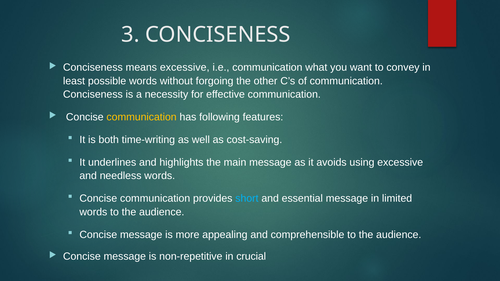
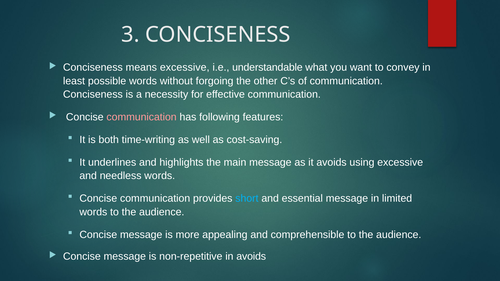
i.e communication: communication -> understandable
communication at (142, 117) colour: yellow -> pink
in crucial: crucial -> avoids
